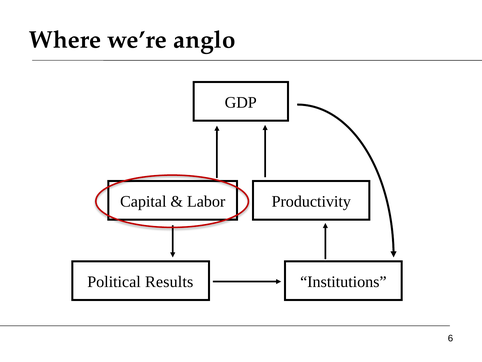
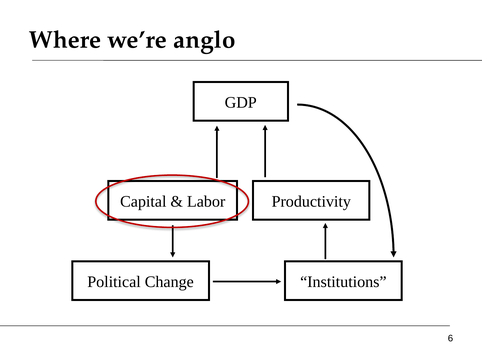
Results: Results -> Change
